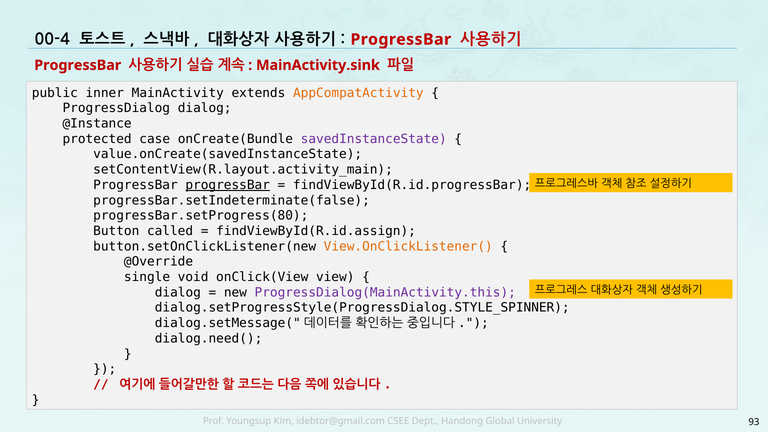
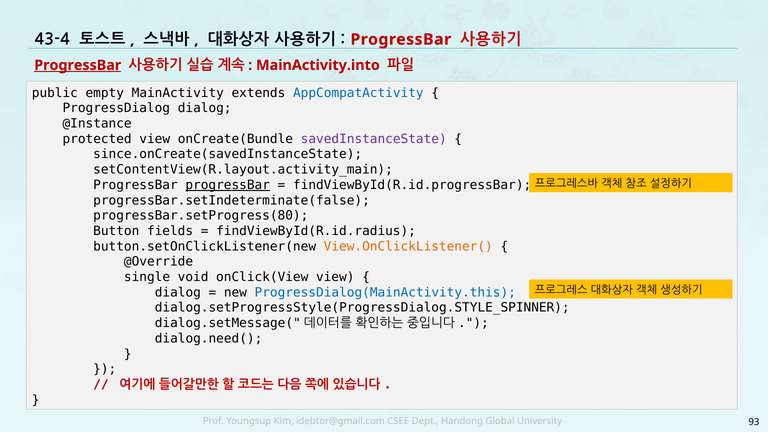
00-4: 00-4 -> 43-4
ProgressBar at (78, 65) underline: none -> present
MainActivity.sink: MainActivity.sink -> MainActivity.into
inner: inner -> empty
AppCompatActivity colour: orange -> blue
protected case: case -> view
value.onCreate(savedInstanceState: value.onCreate(savedInstanceState -> since.onCreate(savedInstanceState
called: called -> fields
findViewById(R.id.assign: findViewById(R.id.assign -> findViewById(R.id.radius
ProgressDialog(MainActivity.this colour: purple -> blue
